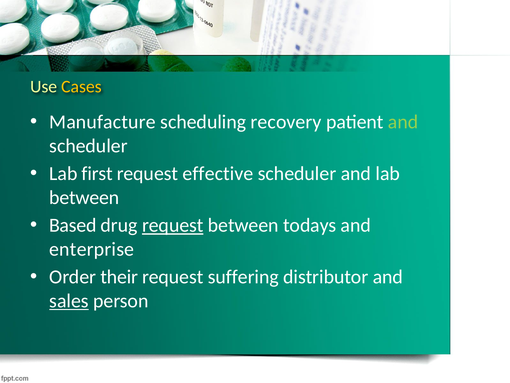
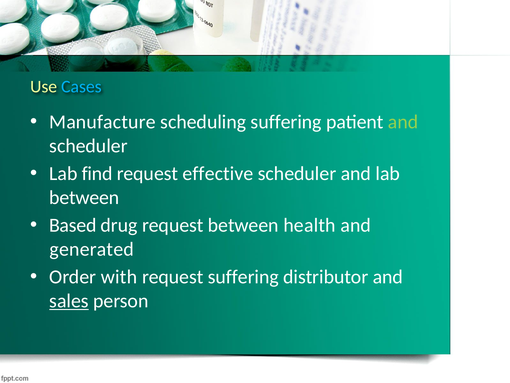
Cases colour: yellow -> light blue
scheduling recovery: recovery -> suffering
first: first -> find
request at (173, 225) underline: present -> none
todays: todays -> health
enterprise: enterprise -> generated
their: their -> with
